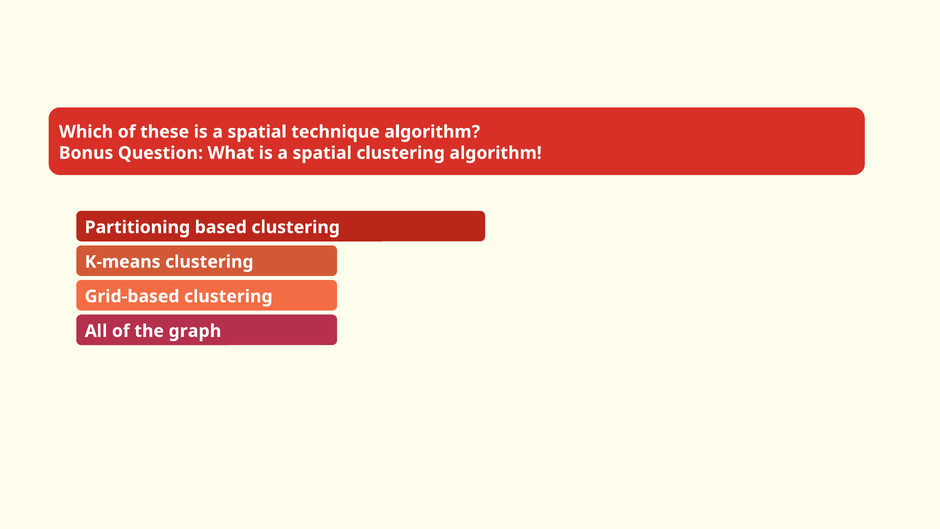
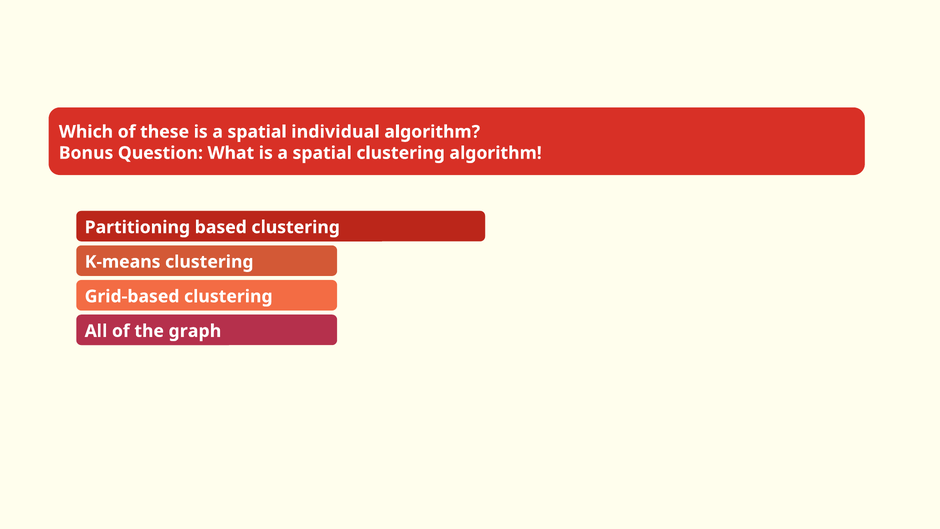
technique: technique -> individual
